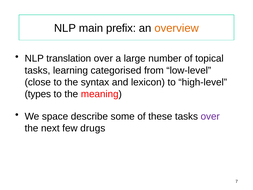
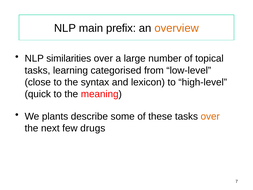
translation: translation -> similarities
types: types -> quick
space: space -> plants
over at (210, 116) colour: purple -> orange
